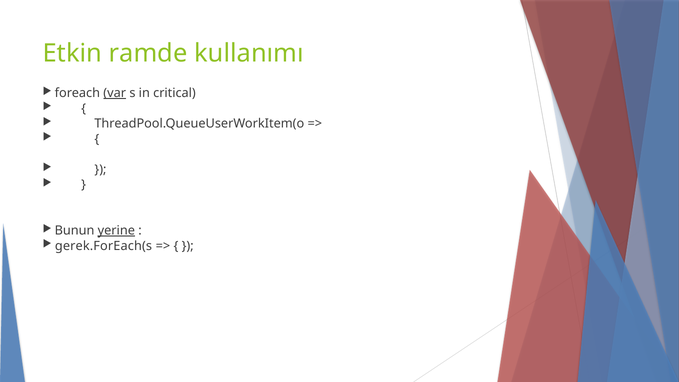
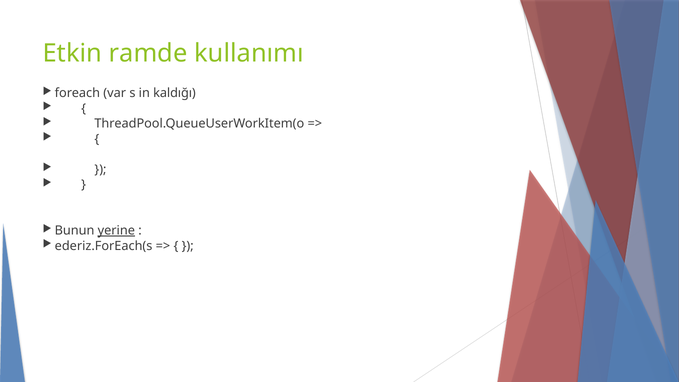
var underline: present -> none
critical: critical -> kaldığı
gerek.ForEach(s: gerek.ForEach(s -> ederiz.ForEach(s
